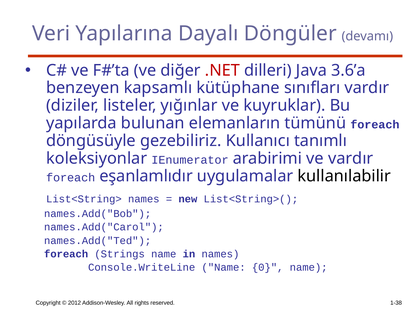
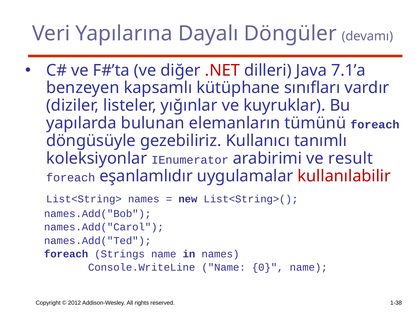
3.6’a: 3.6’a -> 7.1’a
ve vardır: vardır -> result
kullanılabilir colour: black -> red
